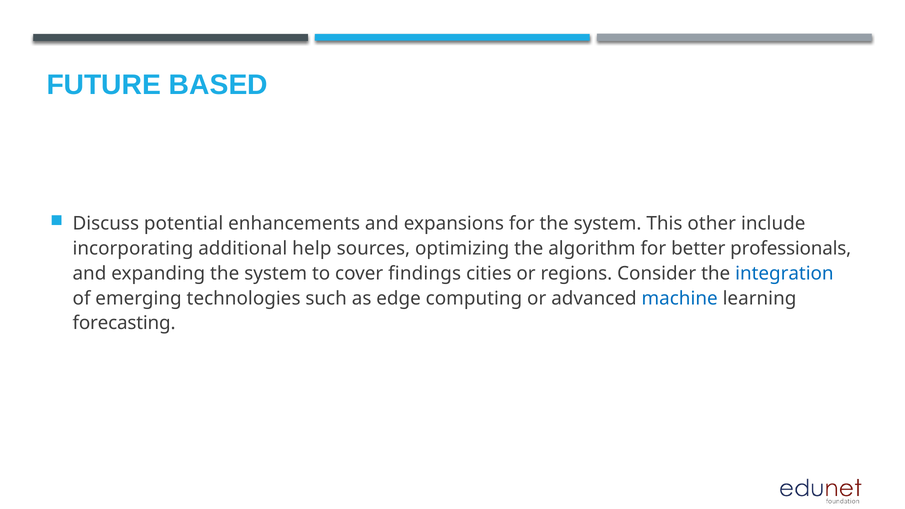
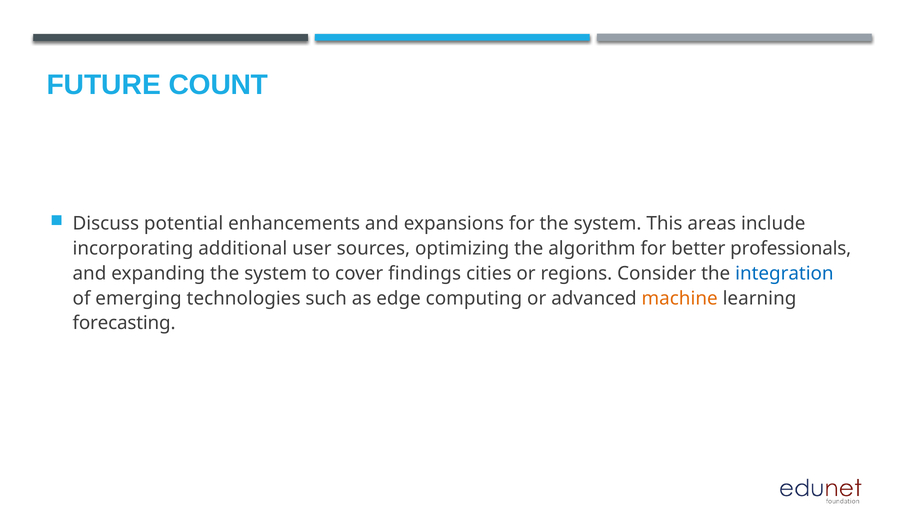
BASED: BASED -> COUNT
other: other -> areas
help: help -> user
machine colour: blue -> orange
